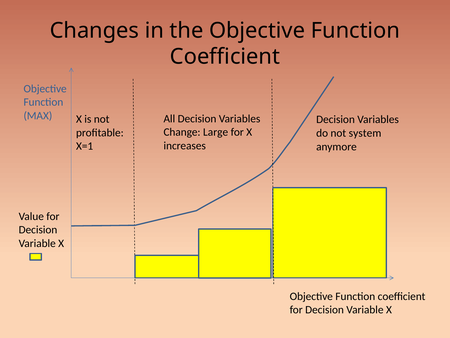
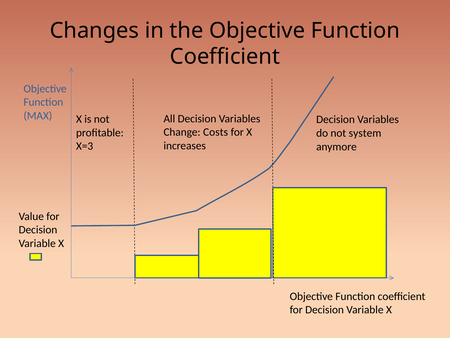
Large: Large -> Costs
X=1: X=1 -> X=3
